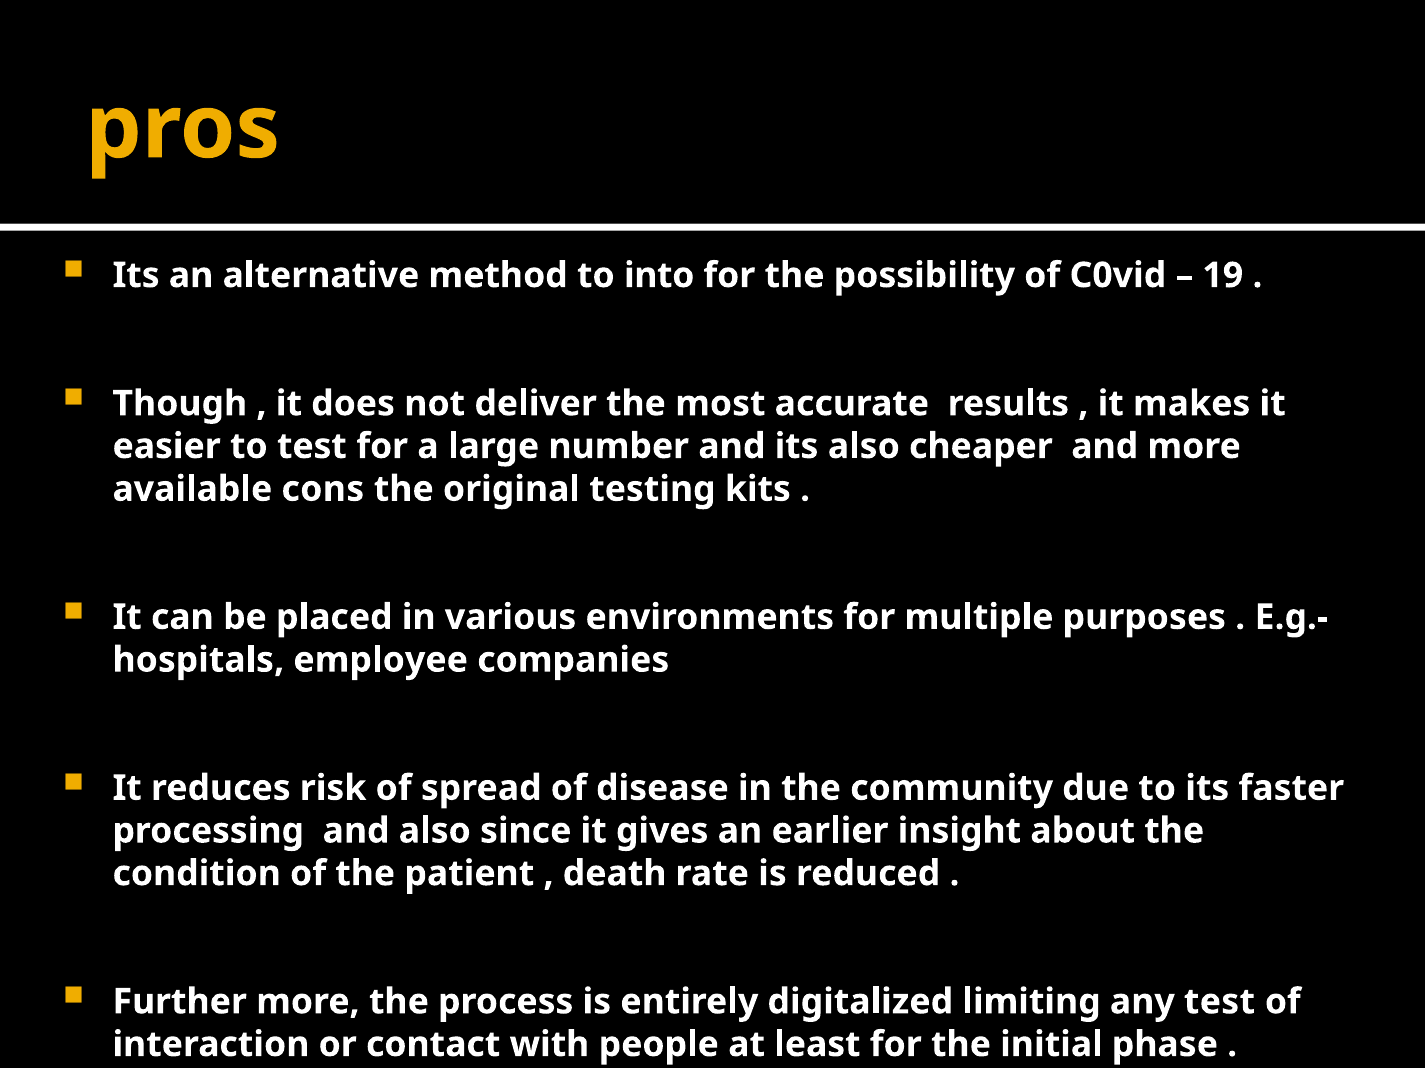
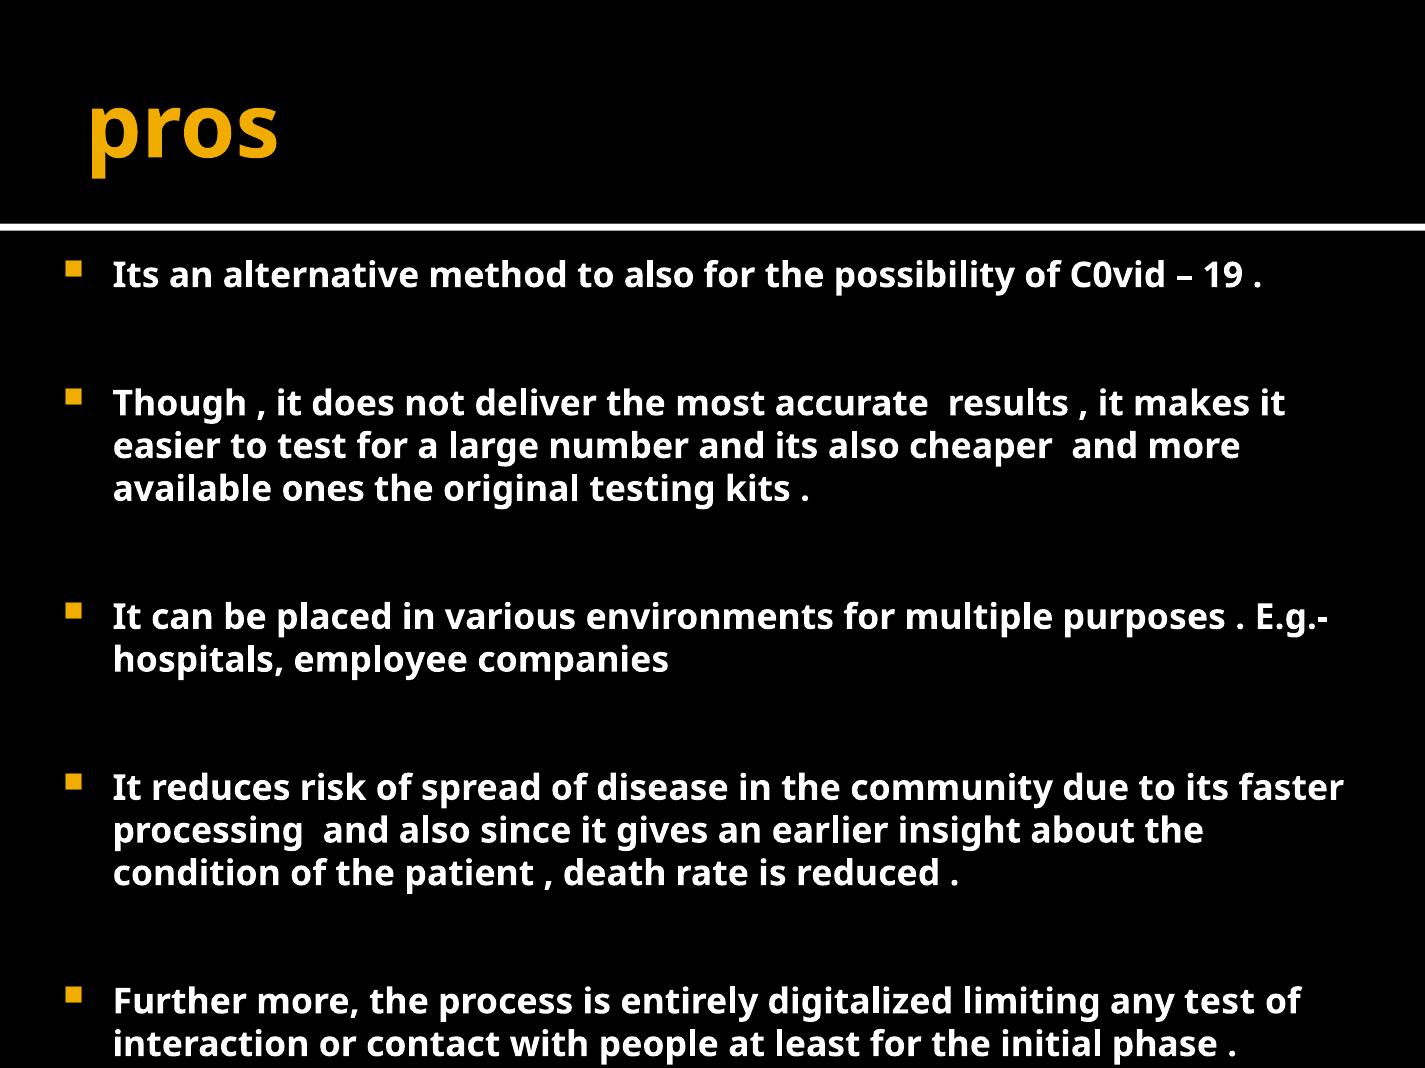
to into: into -> also
cons: cons -> ones
